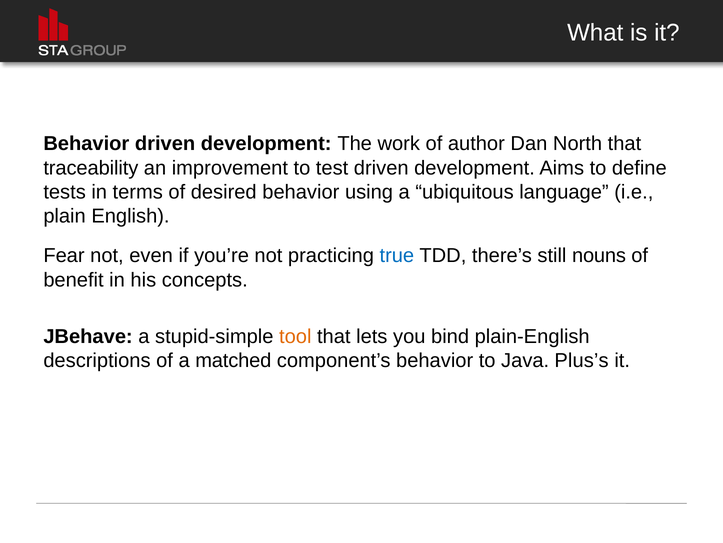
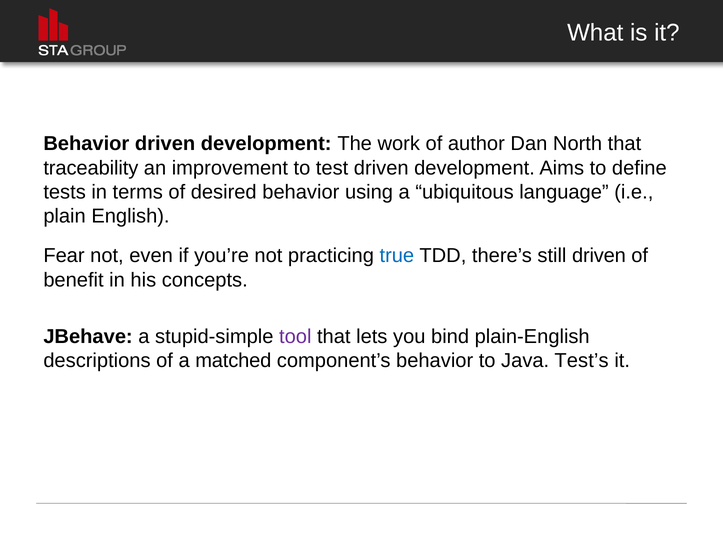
still nouns: nouns -> driven
tool colour: orange -> purple
Plus’s: Plus’s -> Test’s
